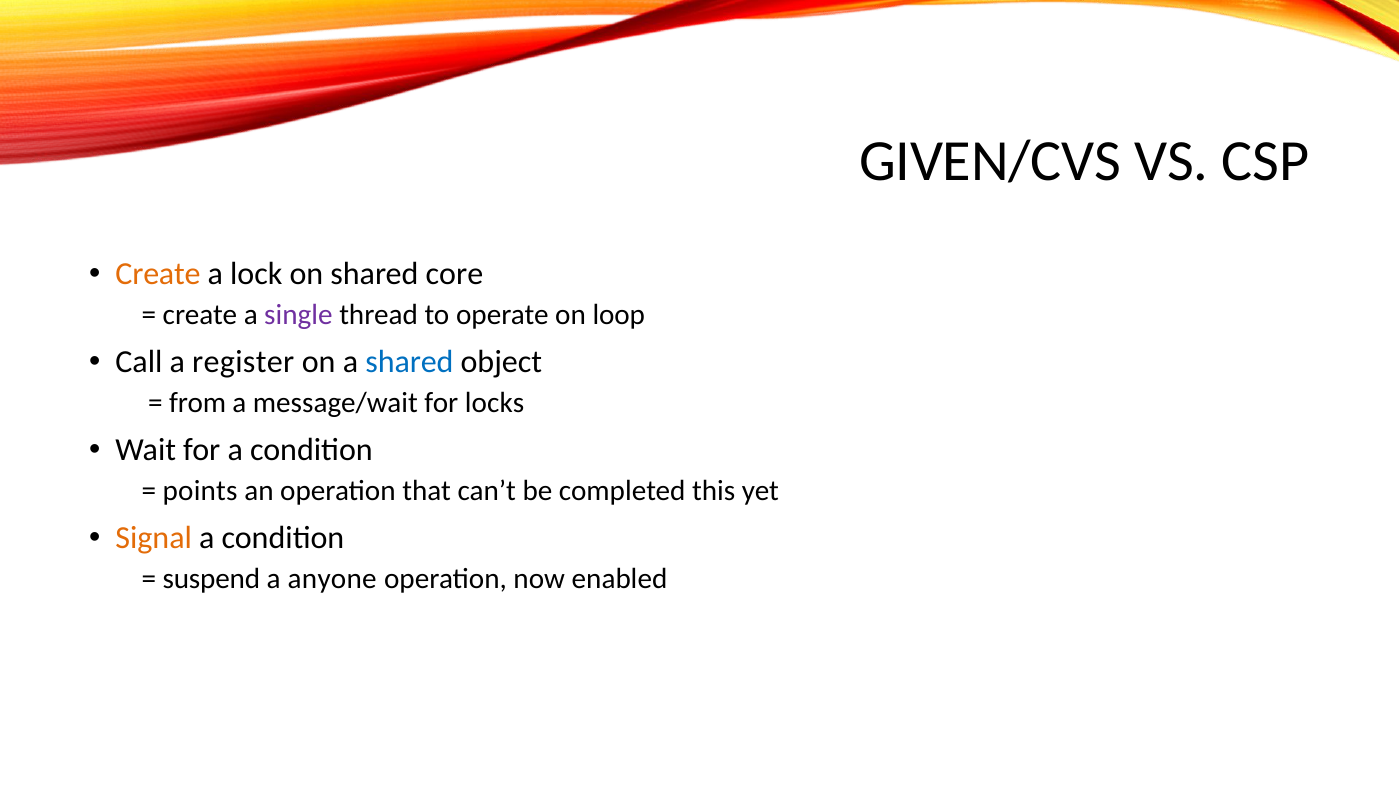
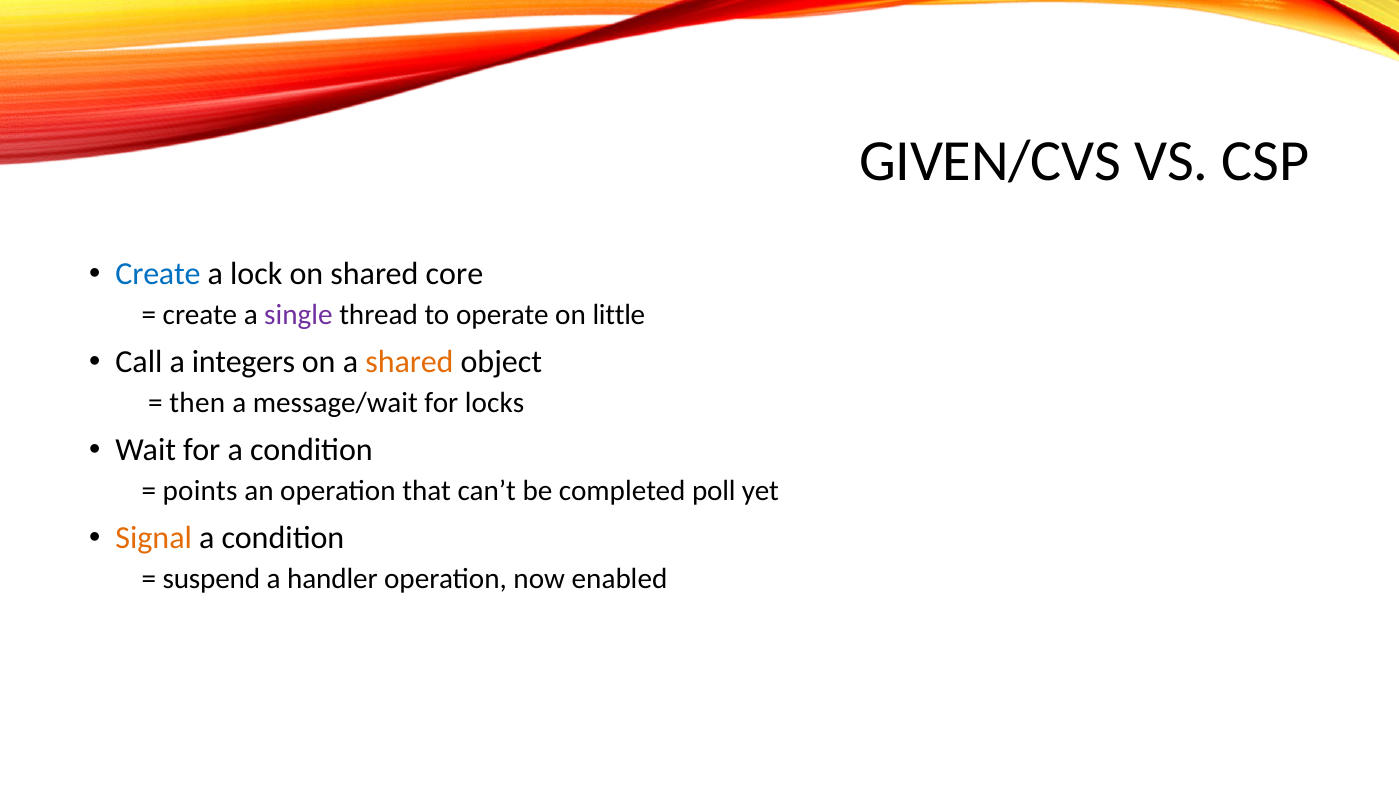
Create at (158, 274) colour: orange -> blue
loop: loop -> little
register: register -> integers
shared at (409, 362) colour: blue -> orange
from: from -> then
this: this -> poll
anyone: anyone -> handler
